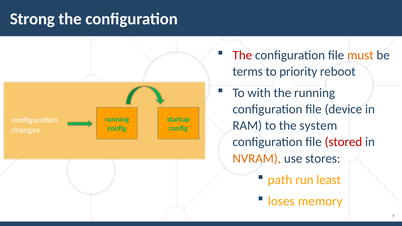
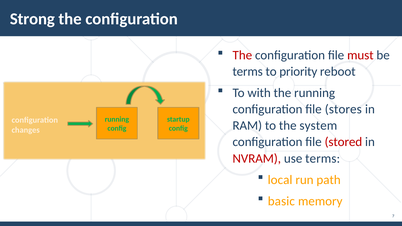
must colour: orange -> red
device: device -> stores
NVRAM colour: orange -> red
use stores: stores -> terms
path: path -> local
least: least -> path
loses: loses -> basic
